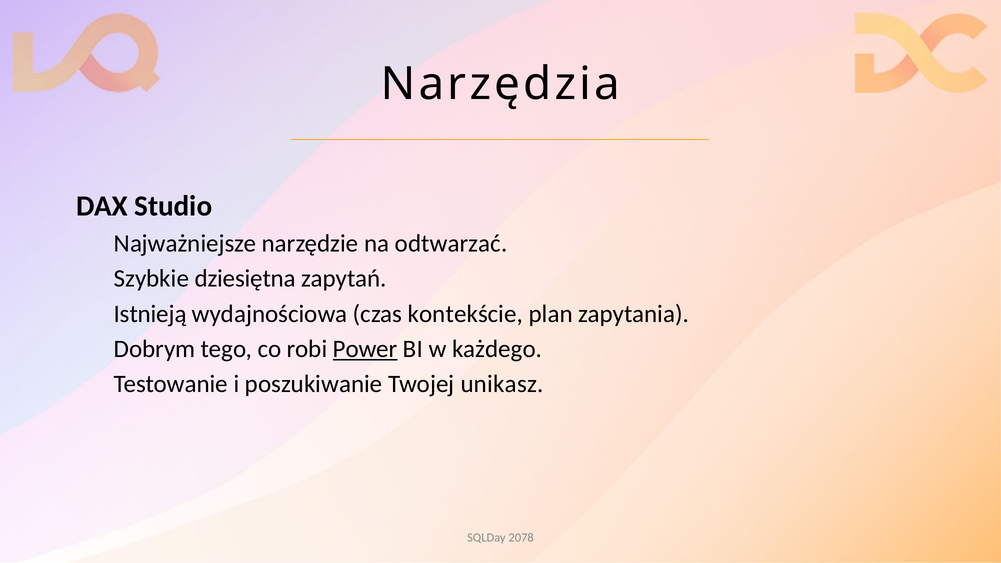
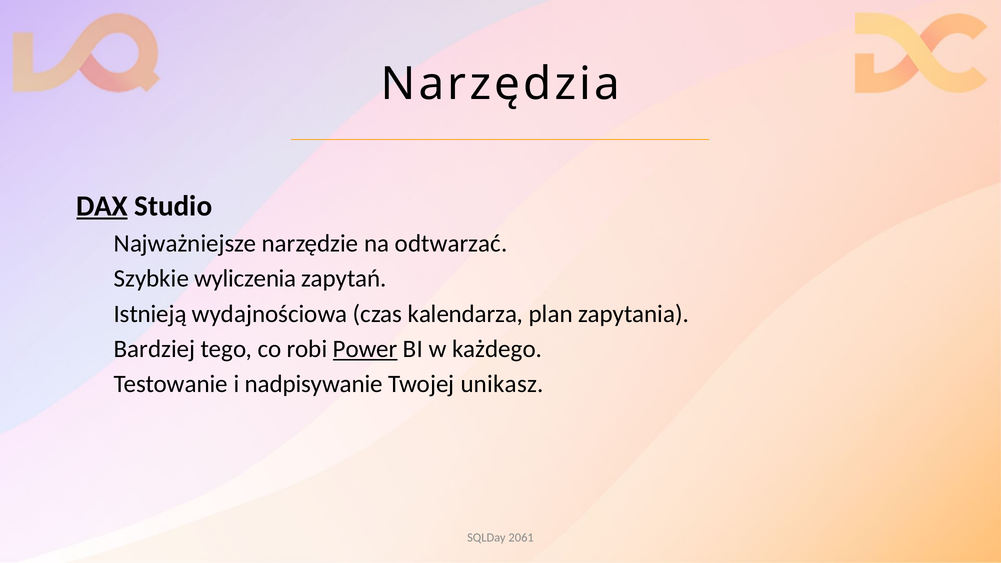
DAX underline: none -> present
dziesiętna: dziesiętna -> wyliczenia
kontekście: kontekście -> kalendarza
Dobrym: Dobrym -> Bardziej
poszukiwanie: poszukiwanie -> nadpisywanie
2078: 2078 -> 2061
